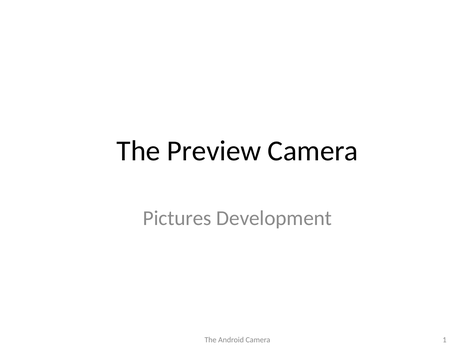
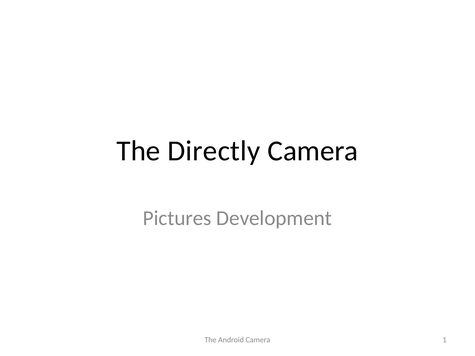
Preview: Preview -> Directly
